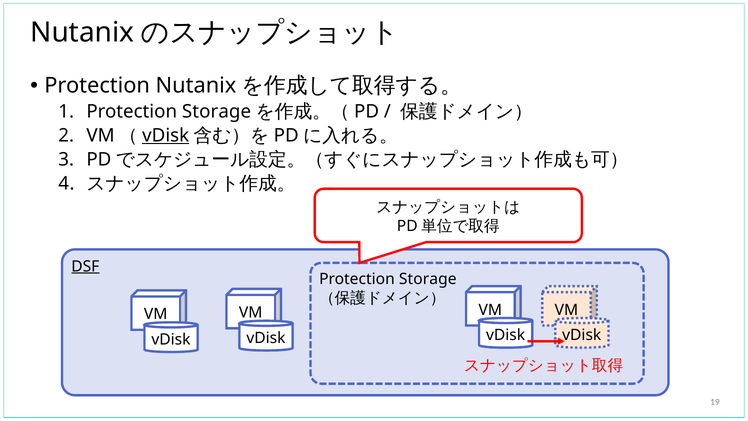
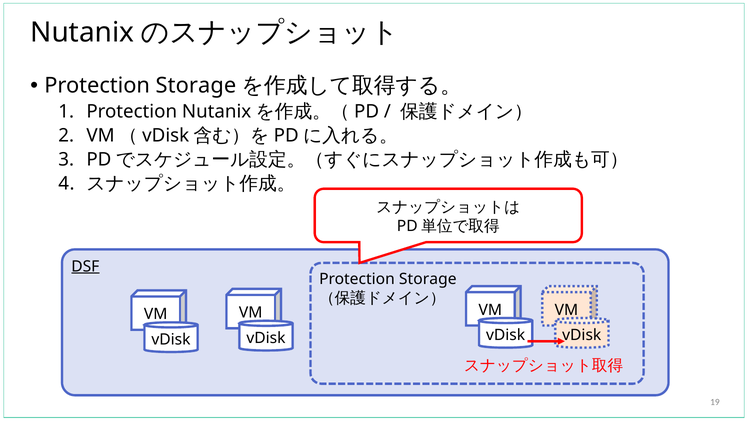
Nutanix at (196, 86): Nutanix -> Storage
Storage at (217, 111): Storage -> Nutanix
vDisk at (166, 136) underline: present -> none
